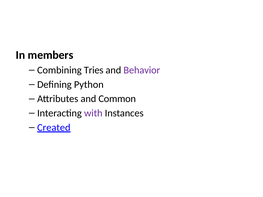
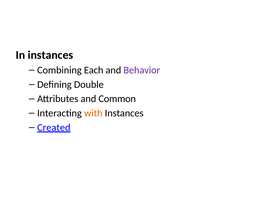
In members: members -> instances
Tries: Tries -> Each
Python: Python -> Double
with colour: purple -> orange
